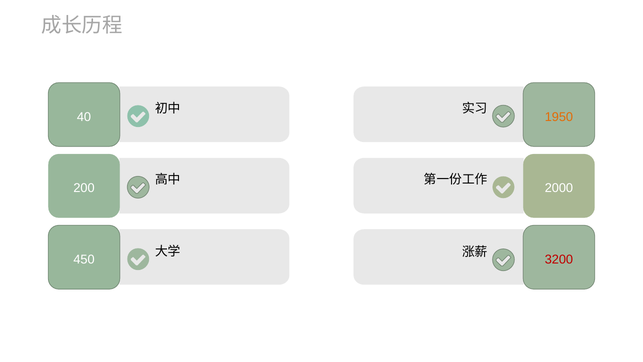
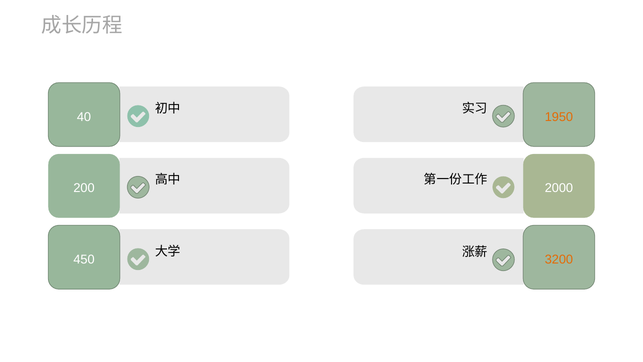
3200 colour: red -> orange
